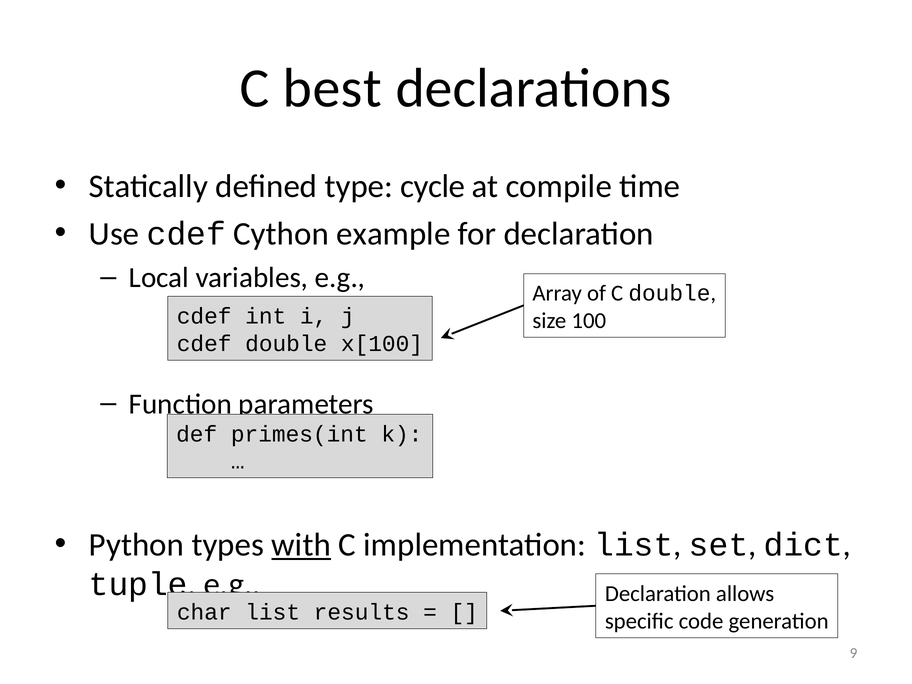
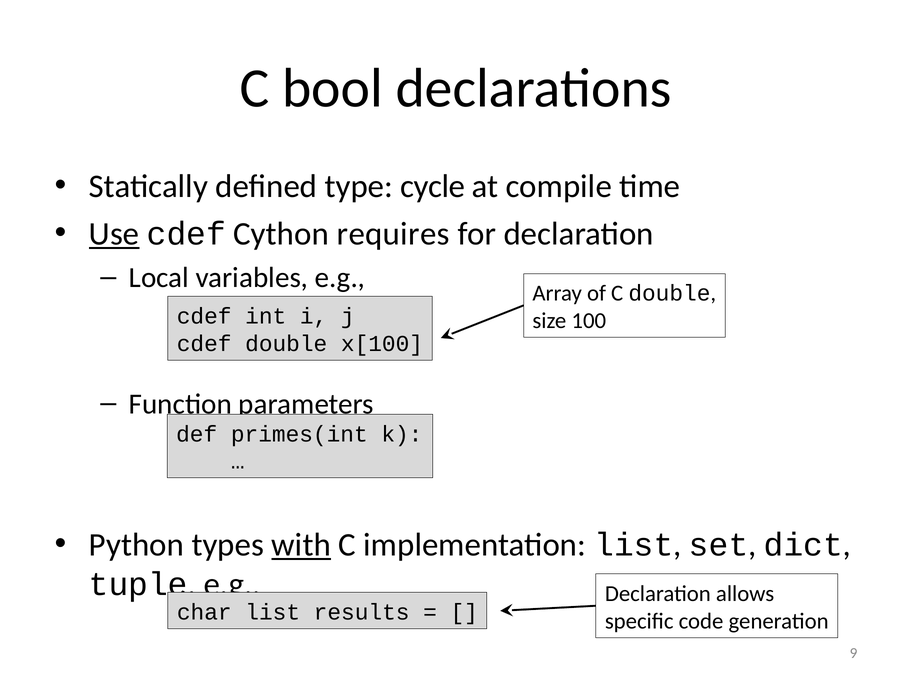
best: best -> bool
Use underline: none -> present
example: example -> requires
